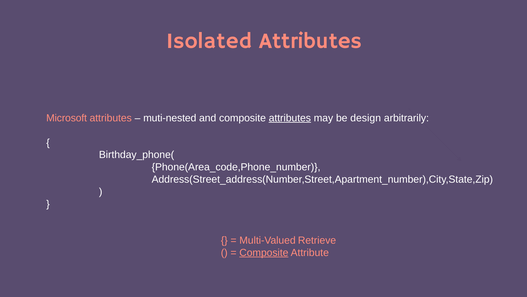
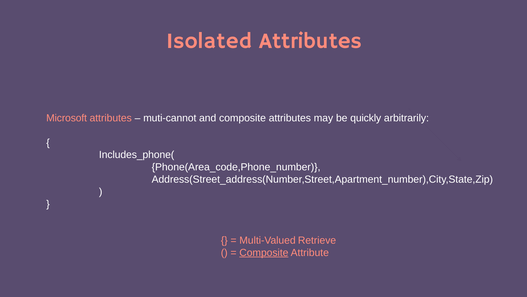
muti-nested: muti-nested -> muti-cannot
attributes at (290, 118) underline: present -> none
design: design -> quickly
Birthday_phone(: Birthday_phone( -> Includes_phone(
